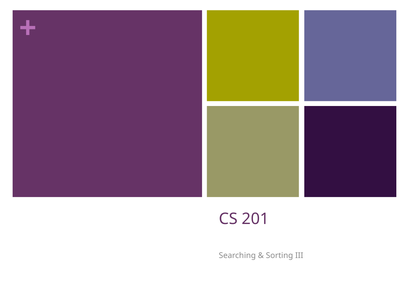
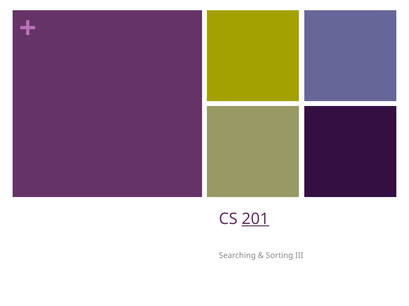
201 underline: none -> present
